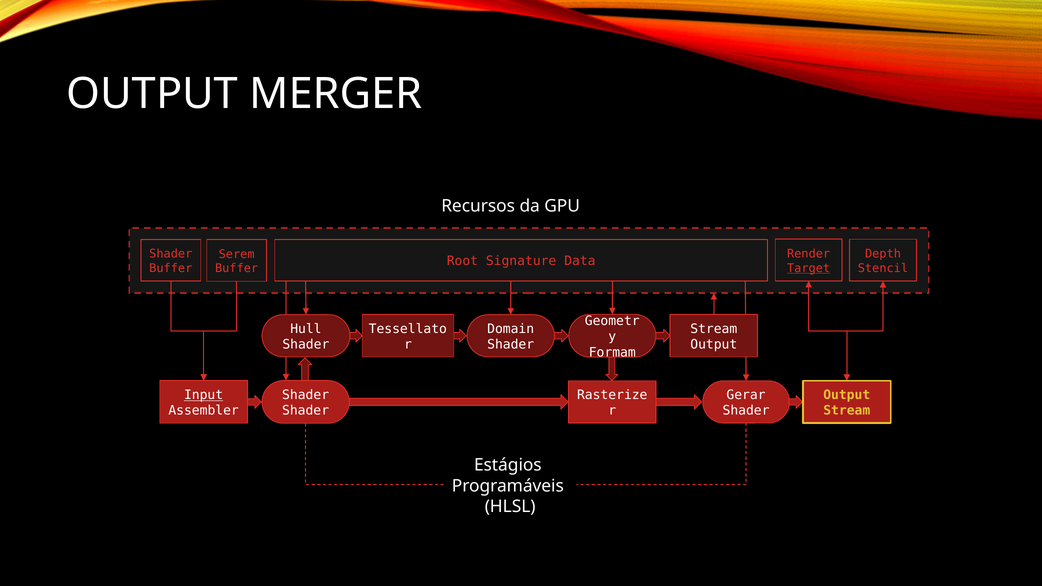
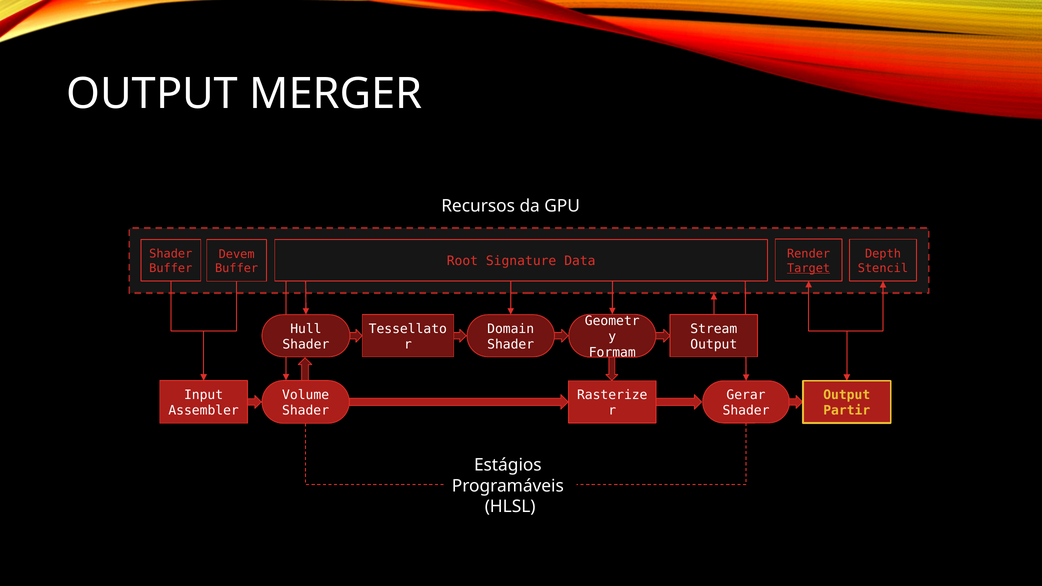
Serem: Serem -> Devem
Input underline: present -> none
Shader at (306, 395): Shader -> Volume
Stream at (847, 411): Stream -> Partir
